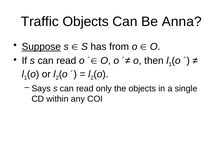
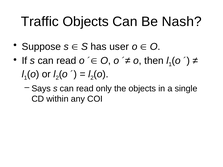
Anna: Anna -> Nash
Suppose underline: present -> none
from: from -> user
